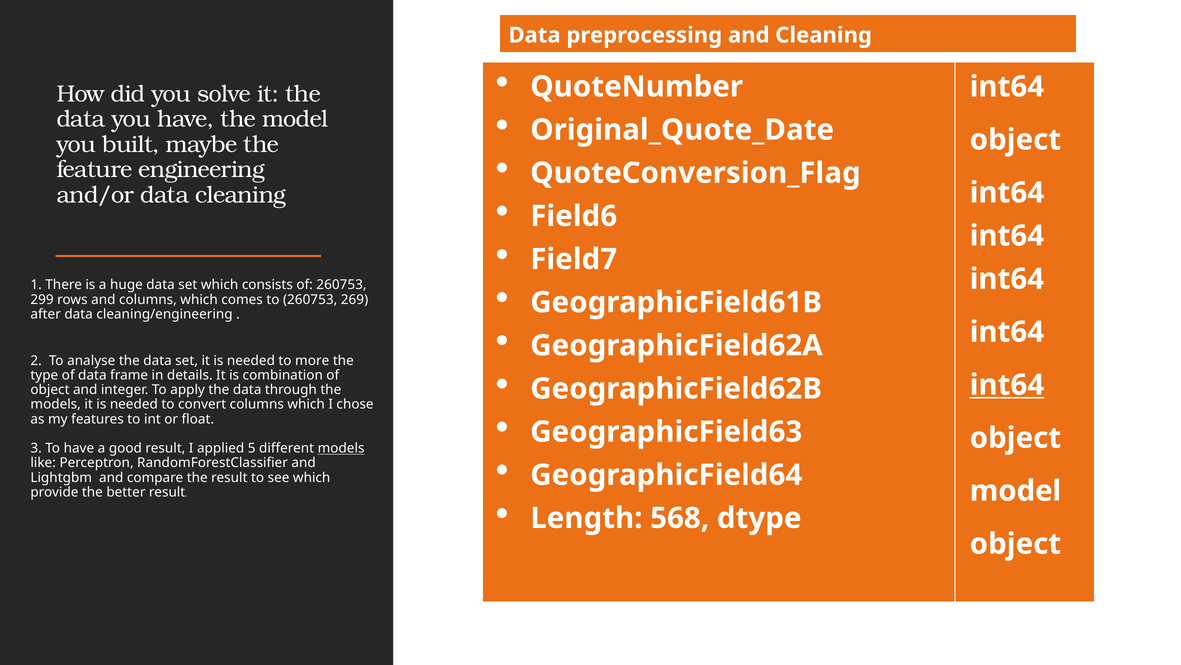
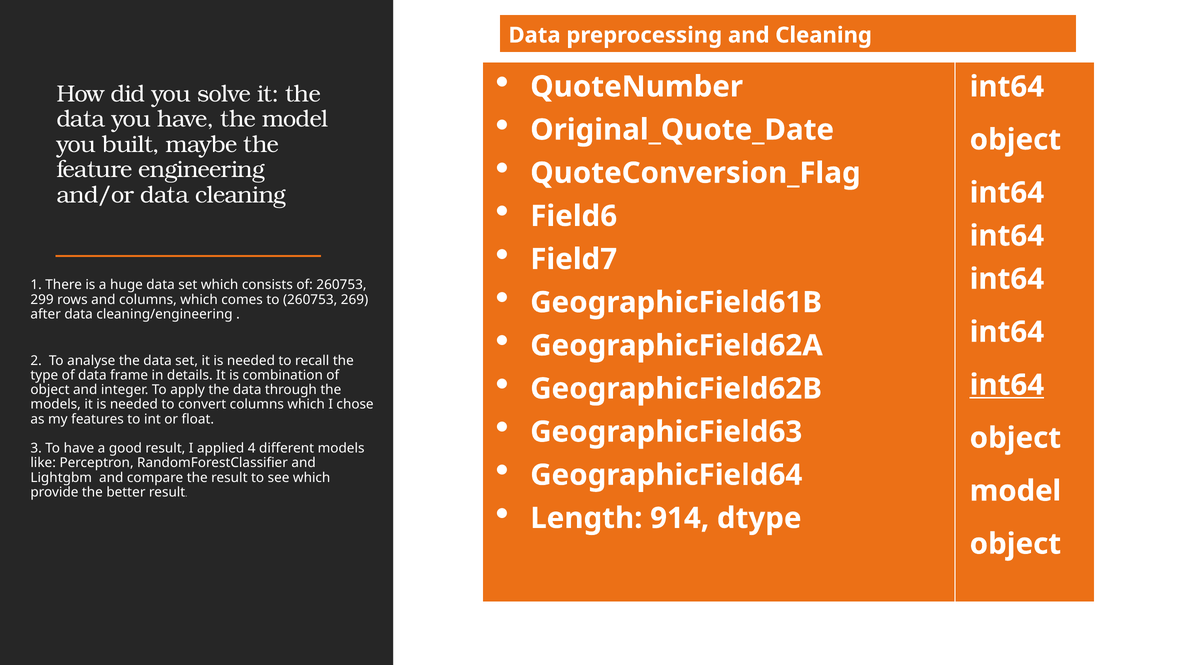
more: more -> recall
5: 5 -> 4
models at (341, 448) underline: present -> none
568: 568 -> 914
